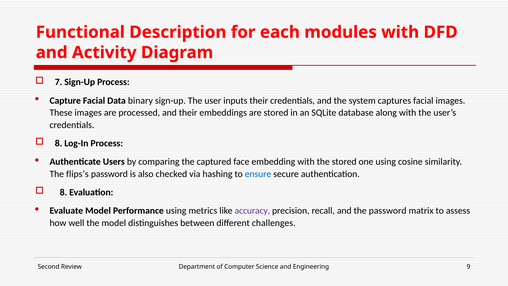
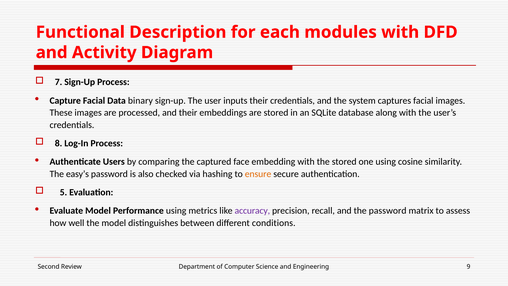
flips’s: flips’s -> easy’s
ensure colour: blue -> orange
8 at (64, 192): 8 -> 5
challenges: challenges -> conditions
